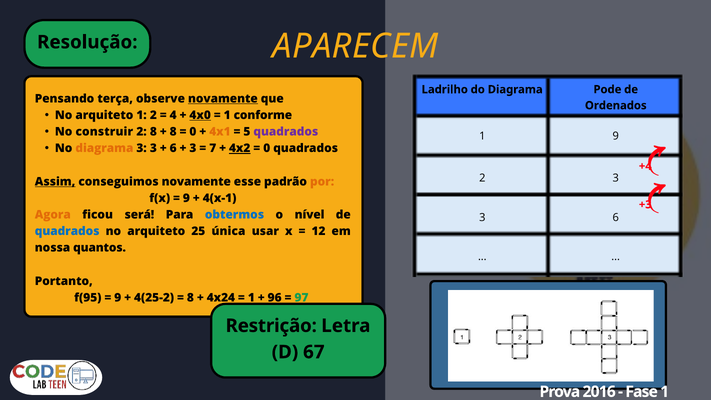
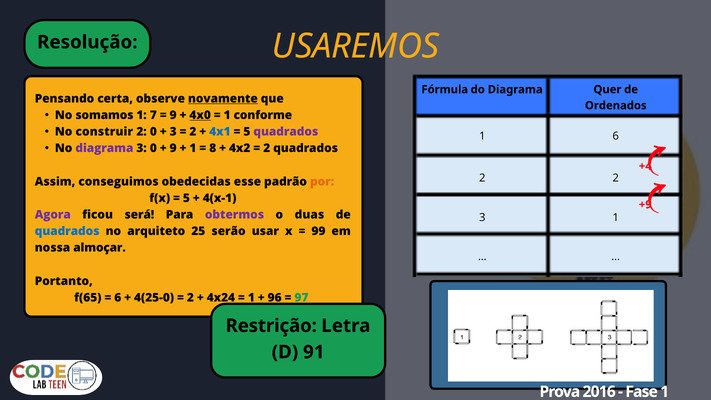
APARECEM: APARECEM -> USAREMOS
Ladrilho: Ladrilho -> Fórmula
Pode: Pode -> Quer
terça: terça -> certa
arquiteto at (104, 115): arquiteto -> somamos
1 2: 2 -> 7
4 at (173, 115): 4 -> 9
2 8: 8 -> 0
8 at (173, 132): 8 -> 3
0 at (193, 132): 0 -> 2
4x1 colour: orange -> blue
1 9: 9 -> 6
diagrama at (104, 148) colour: orange -> purple
3 at (153, 148): 3 -> 0
6 at (173, 148): 6 -> 9
3 at (193, 148): 3 -> 1
7: 7 -> 8
4x2 underline: present -> none
0 at (267, 148): 0 -> 2
2 3: 3 -> 2
Assim underline: present -> none
conseguimos novamente: novamente -> obedecidas
9 at (186, 198): 9 -> 5
+3: +3 -> +9
Agora colour: orange -> purple
obtermos colour: blue -> purple
nível: nível -> duas
3 6: 6 -> 1
única: única -> serão
12: 12 -> 99
quantos: quantos -> almoçar
f(95: f(95 -> f(65
9 at (118, 298): 9 -> 6
4(25-2: 4(25-2 -> 4(25-0
8 at (190, 298): 8 -> 2
67: 67 -> 91
